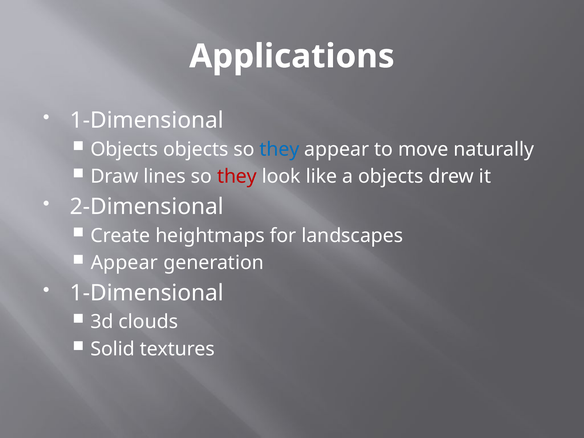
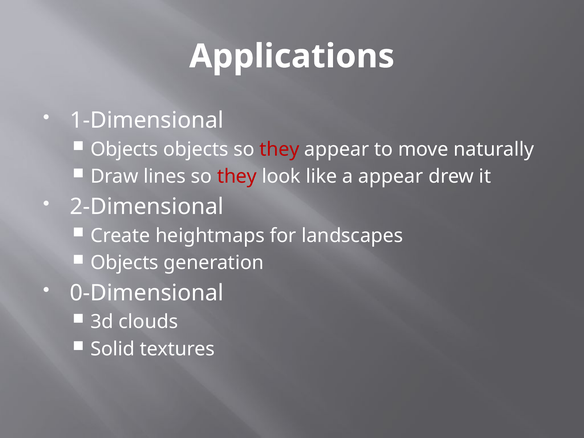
they at (280, 149) colour: blue -> red
a objects: objects -> appear
Appear at (124, 263): Appear -> Objects
1-Dimensional at (147, 293): 1-Dimensional -> 0-Dimensional
